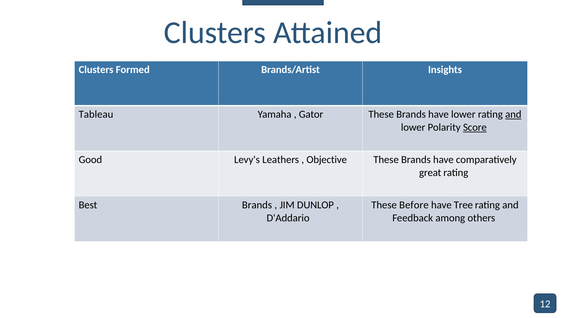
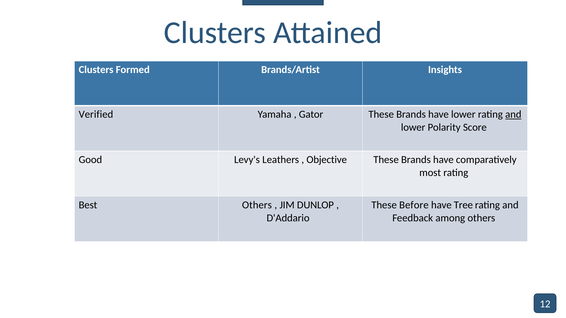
Tableau: Tableau -> Verified
Score underline: present -> none
great: great -> most
Best Brands: Brands -> Others
